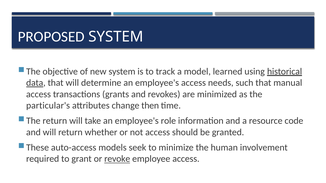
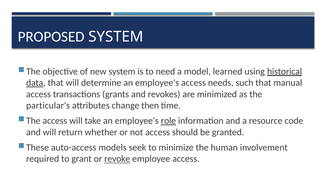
track: track -> need
The return: return -> access
role underline: none -> present
